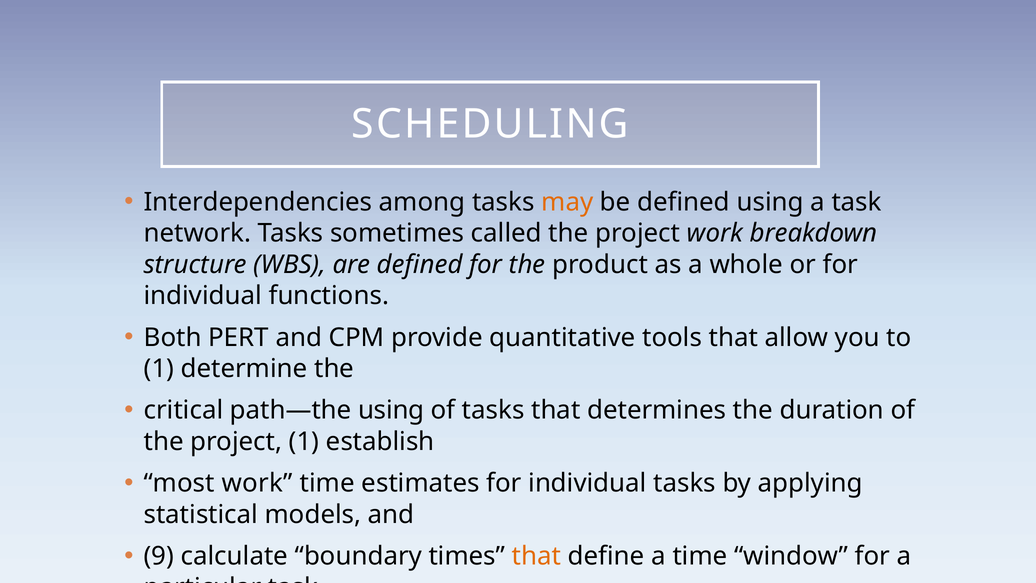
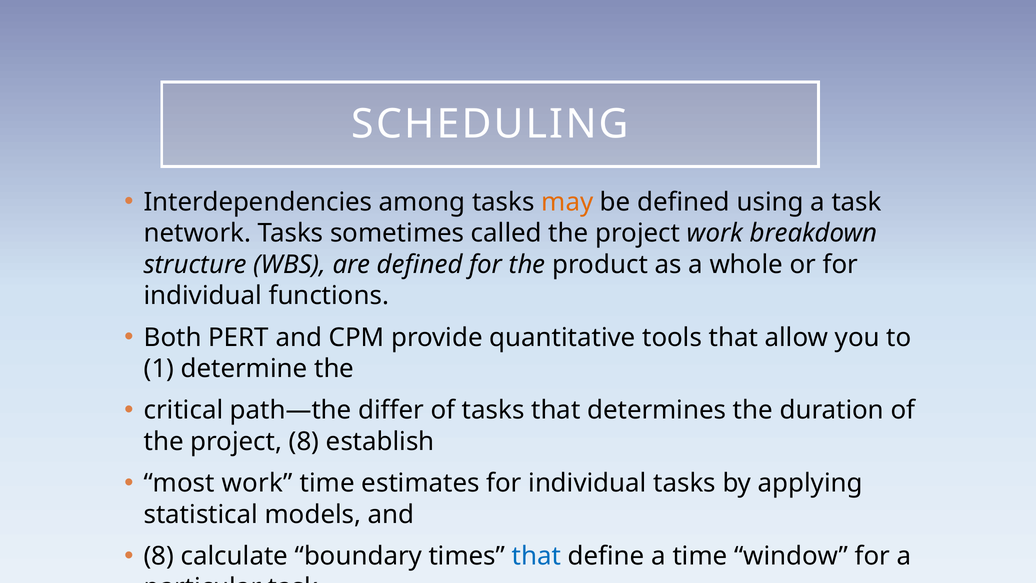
path—the using: using -> differ
project 1: 1 -> 8
9 at (159, 556): 9 -> 8
that at (537, 556) colour: orange -> blue
